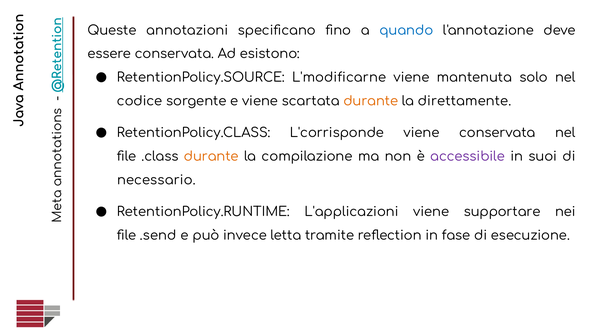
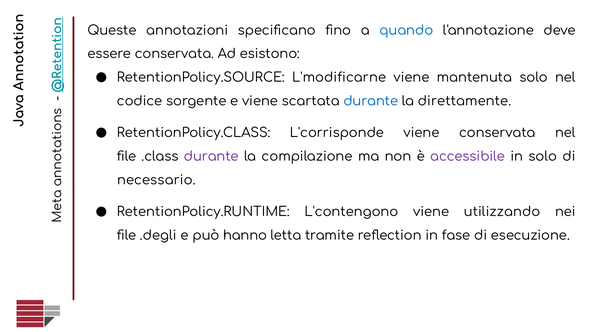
durante at (371, 101) colour: orange -> blue
durante at (211, 156) colour: orange -> purple
in suoi: suoi -> solo
L'applicazioni: L'applicazioni -> L'contengono
supportare: supportare -> utilizzando
.send: .send -> .degli
invece: invece -> hanno
